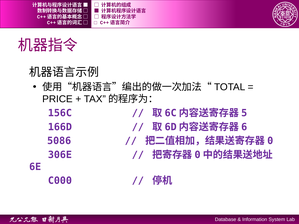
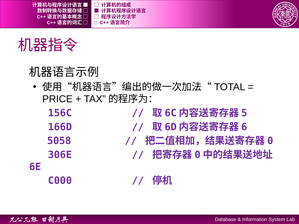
5086: 5086 -> 5058
